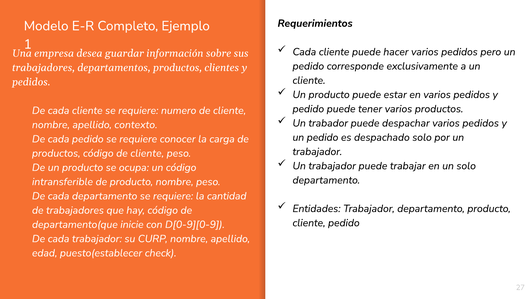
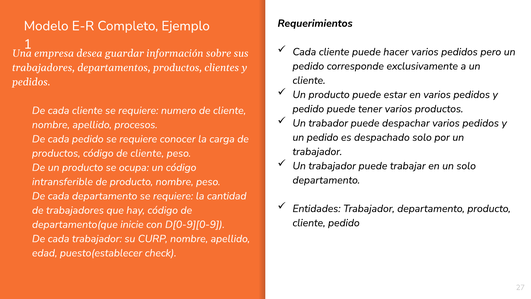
contexto: contexto -> procesos
